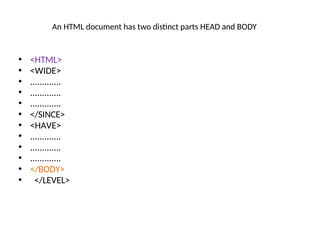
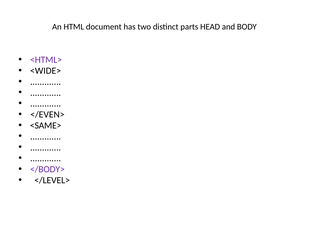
</SINCE>: </SINCE> -> </EVEN>
<HAVE>: <HAVE> -> <SAME>
</BODY> colour: orange -> purple
